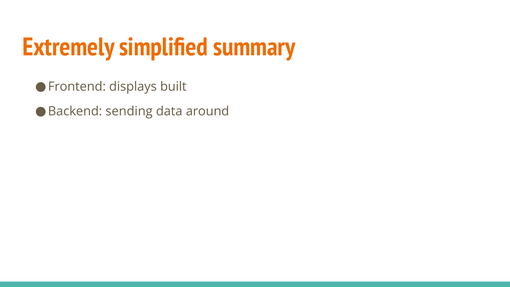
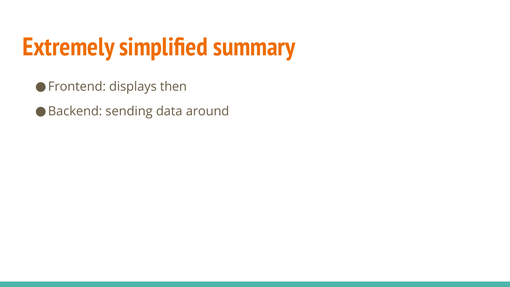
built: built -> then
